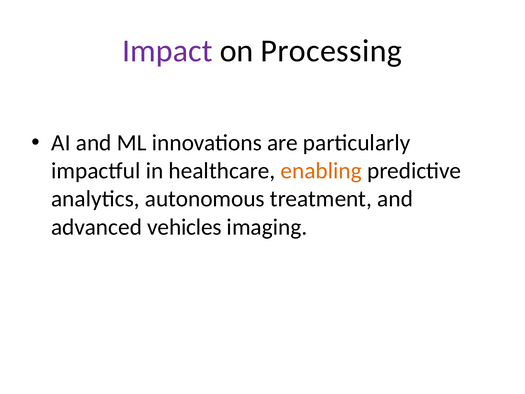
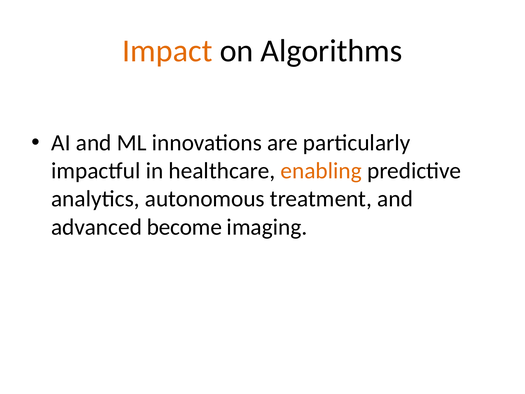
Impact colour: purple -> orange
Processing: Processing -> Algorithms
vehicles: vehicles -> become
